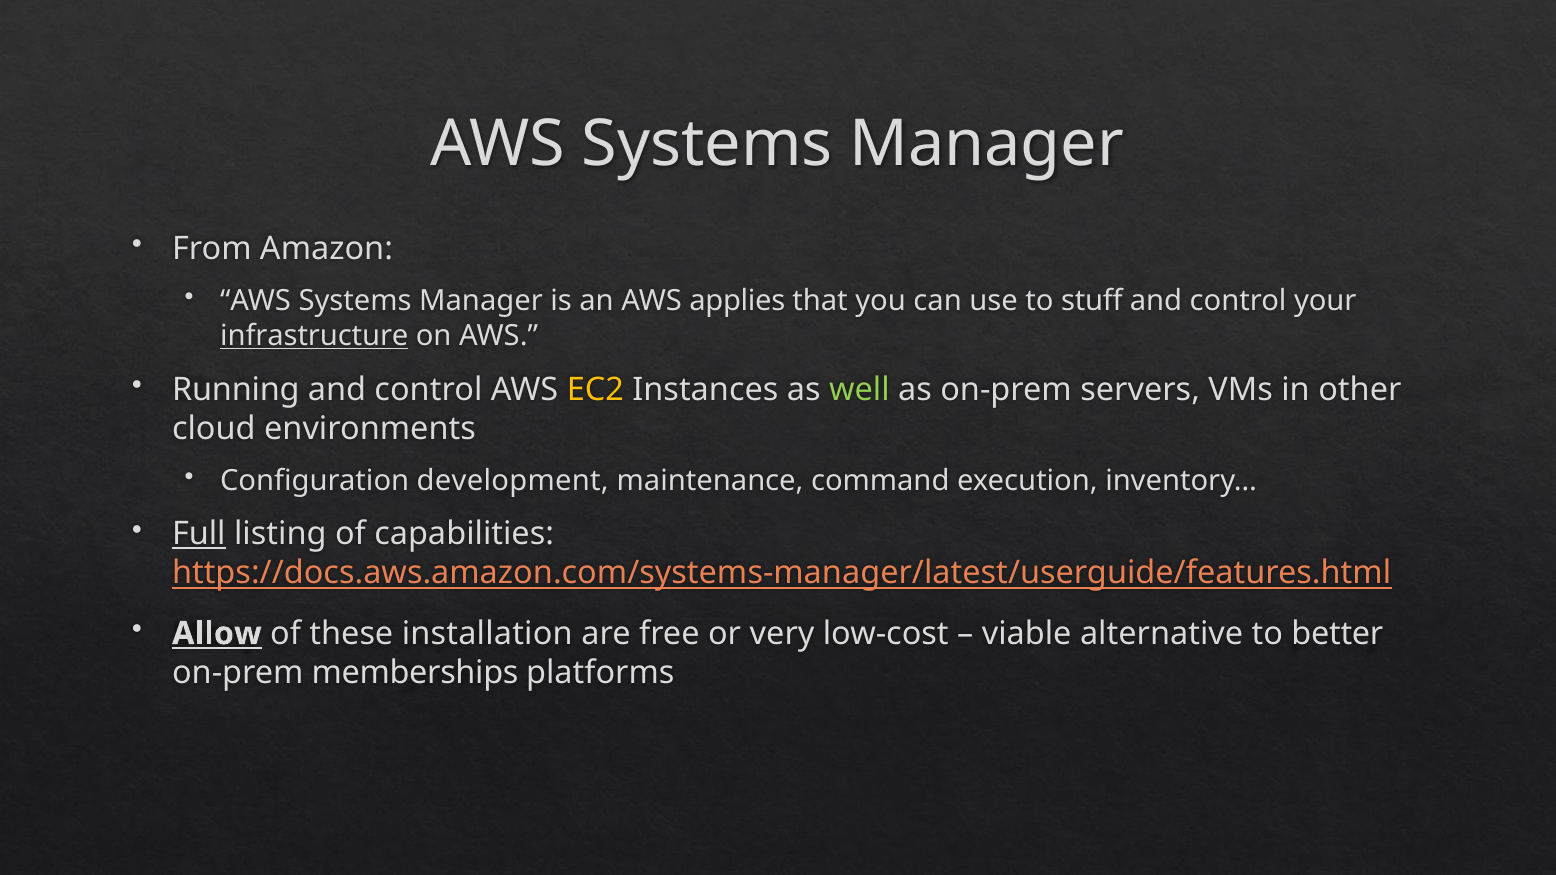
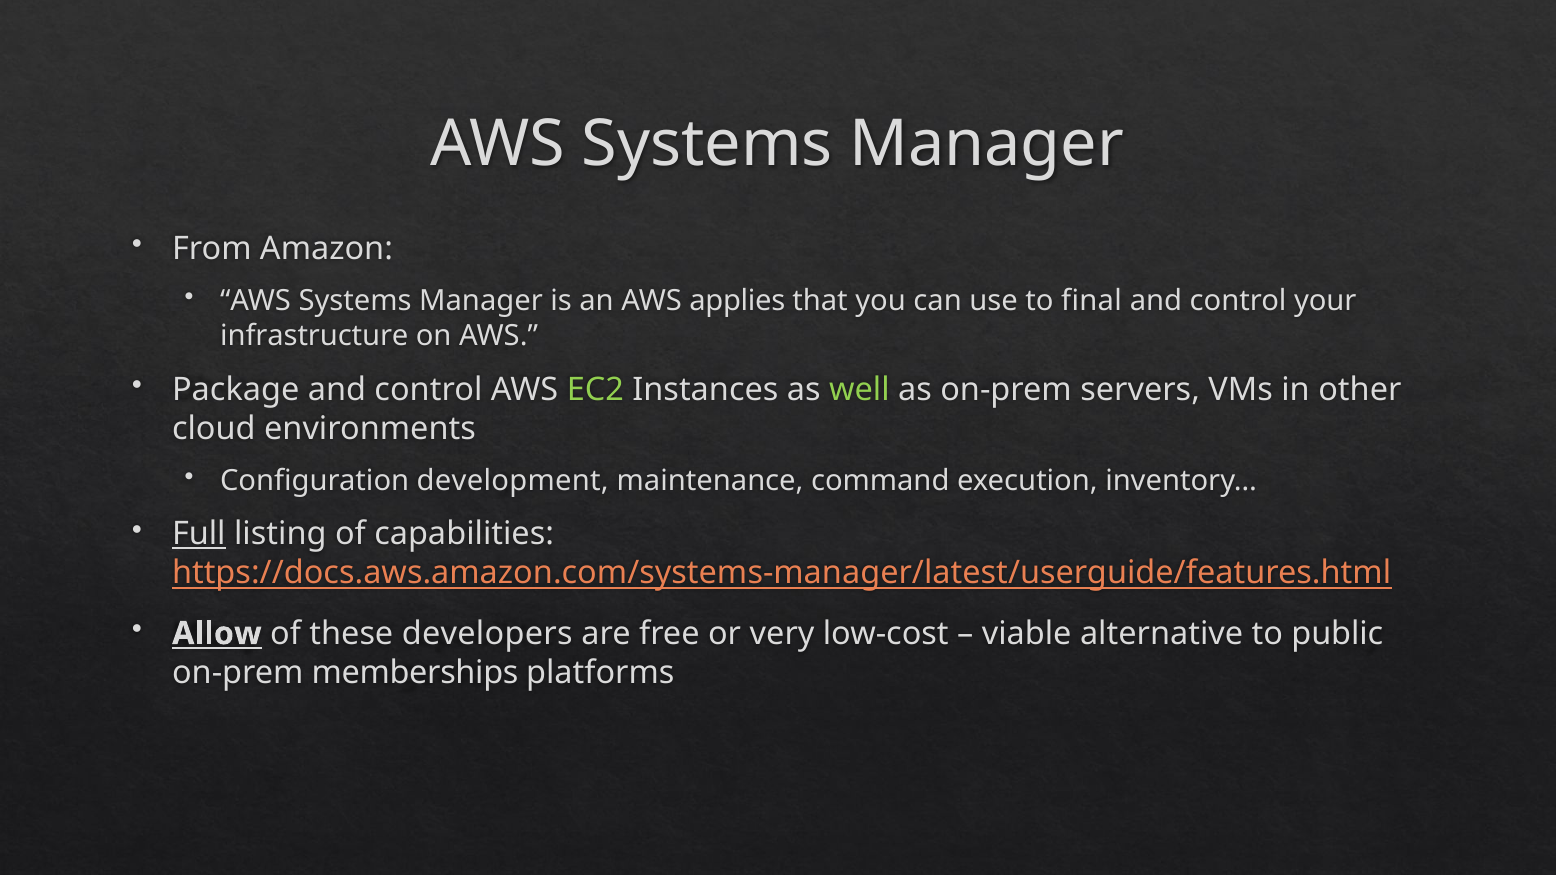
stuff: stuff -> final
infrastructure underline: present -> none
Running: Running -> Package
EC2 colour: yellow -> light green
installation: installation -> developers
better: better -> public
